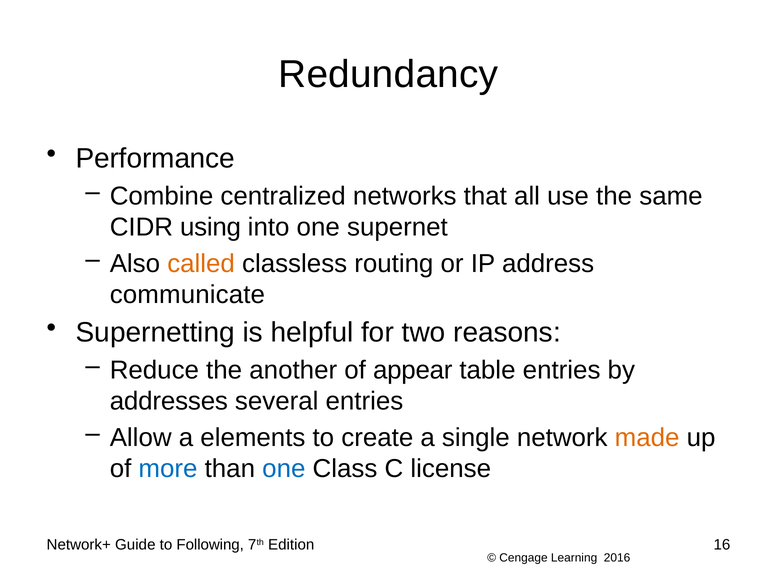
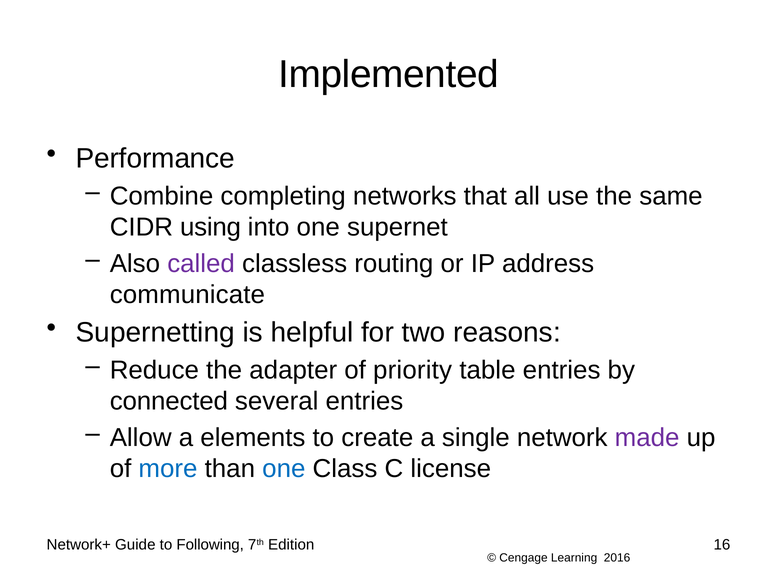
Redundancy: Redundancy -> Implemented
centralized: centralized -> completing
called colour: orange -> purple
another: another -> adapter
appear: appear -> priority
addresses: addresses -> connected
made colour: orange -> purple
